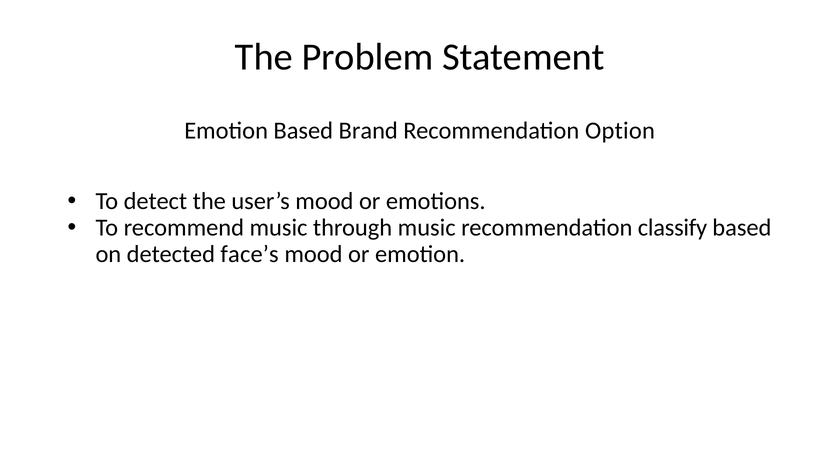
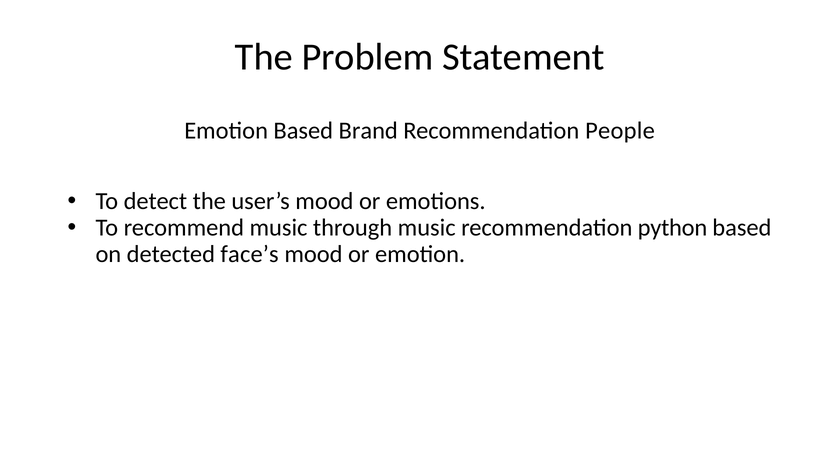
Option: Option -> People
classify: classify -> python
